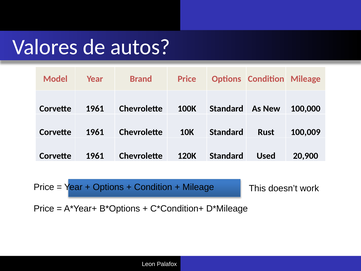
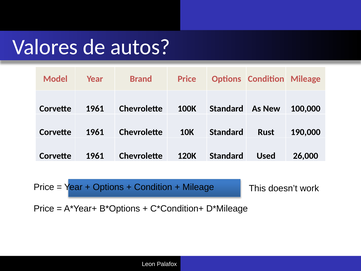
100,009: 100,009 -> 190,000
20,900: 20,900 -> 26,000
